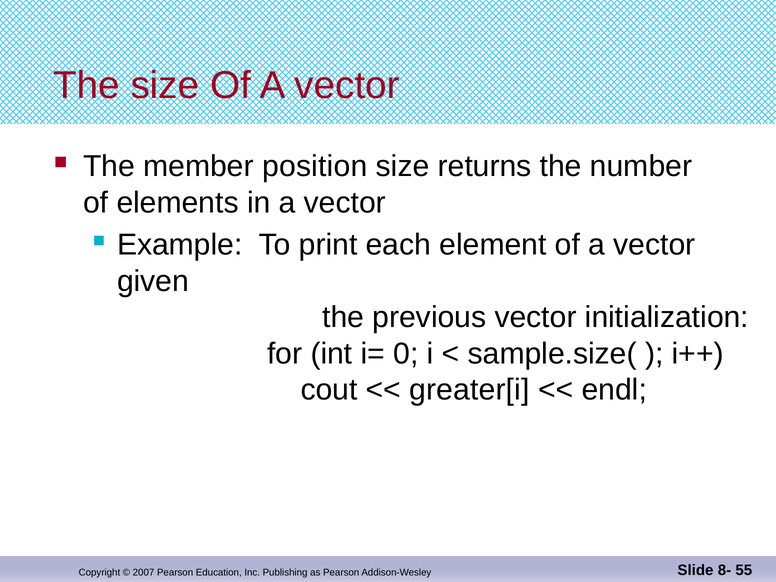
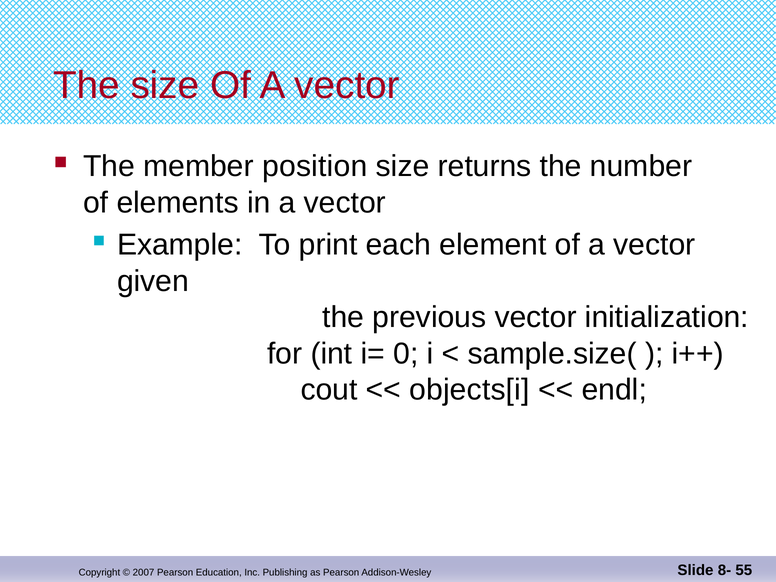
greater[i: greater[i -> objects[i
